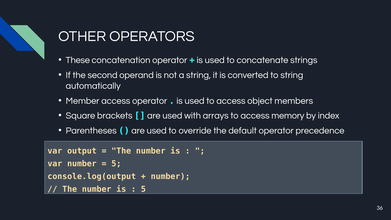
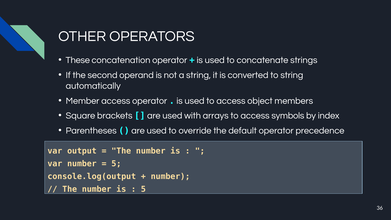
memory: memory -> symbols
